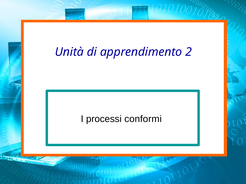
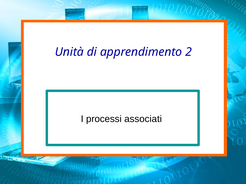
conformi: conformi -> associati
